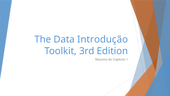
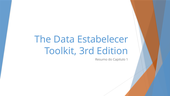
Introdução: Introdução -> Estabelecer
